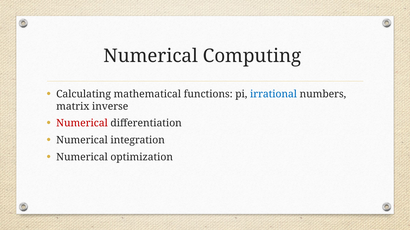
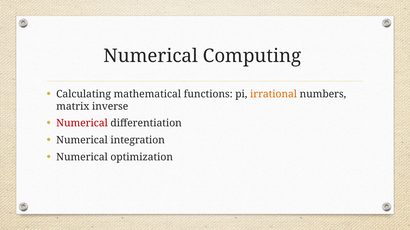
irrational colour: blue -> orange
